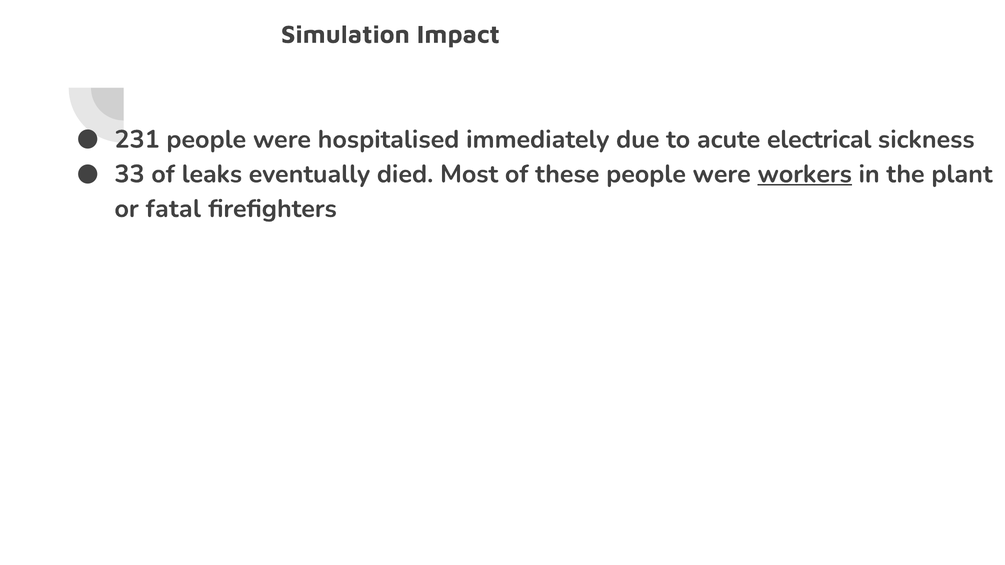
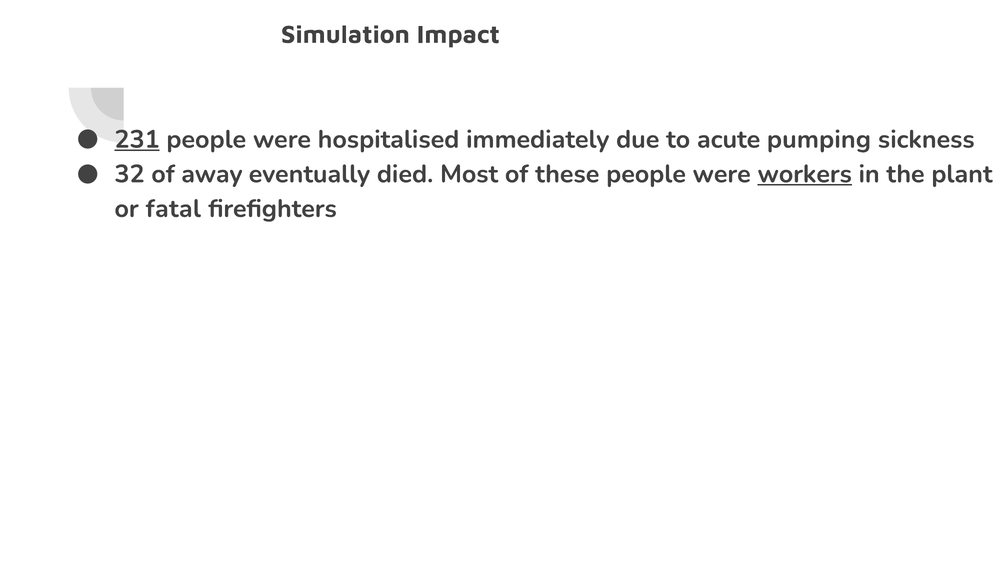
231 underline: none -> present
electrical: electrical -> pumping
33: 33 -> 32
leaks: leaks -> away
